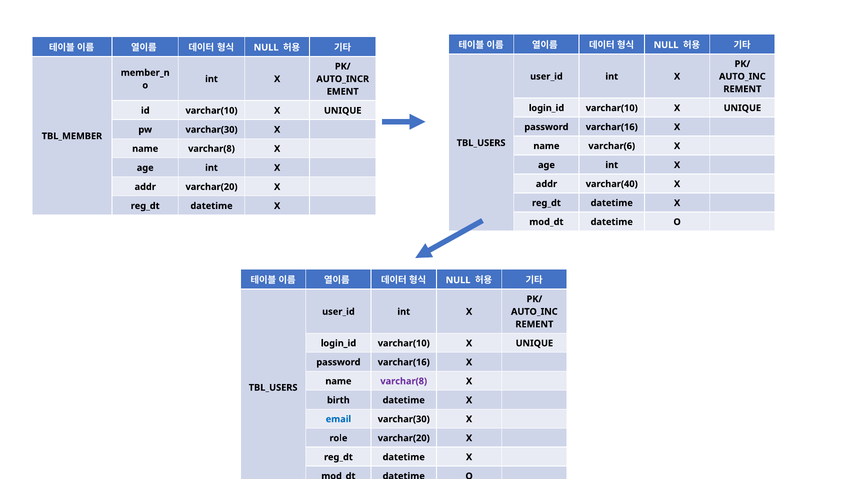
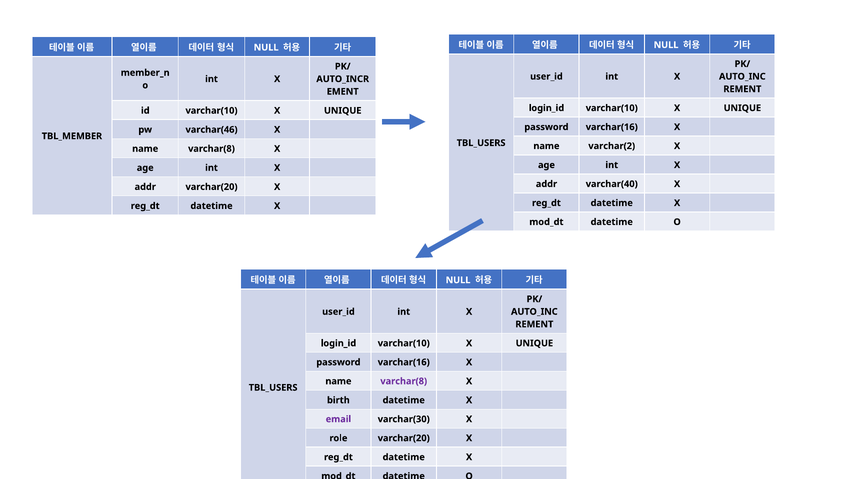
pw varchar(30: varchar(30 -> varchar(46
varchar(6: varchar(6 -> varchar(2
email colour: blue -> purple
